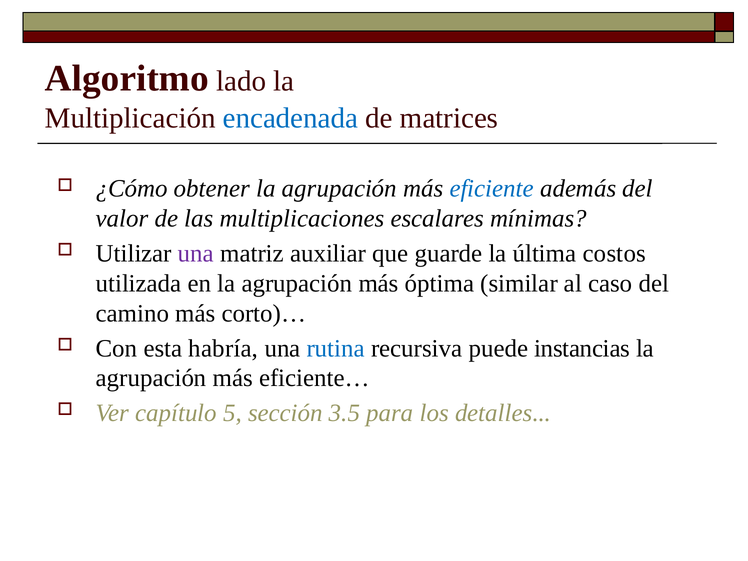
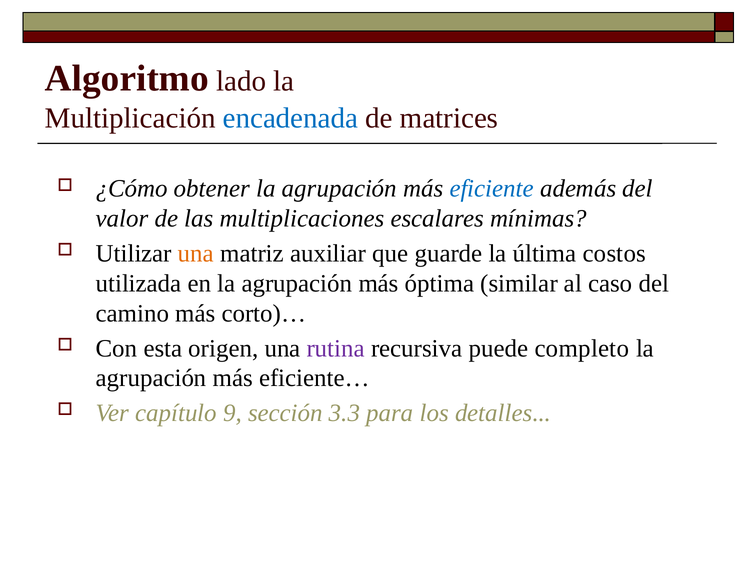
una at (196, 254) colour: purple -> orange
habría: habría -> origen
rutina colour: blue -> purple
instancias: instancias -> completo
5: 5 -> 9
3.5: 3.5 -> 3.3
